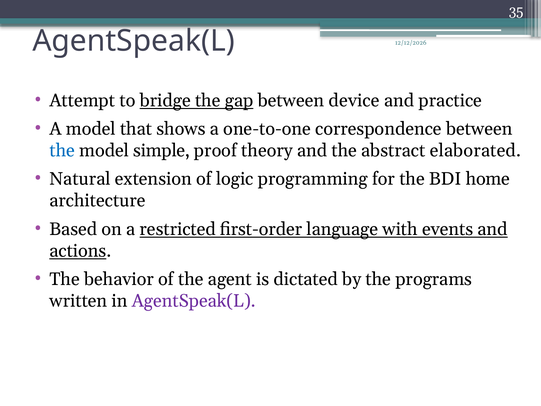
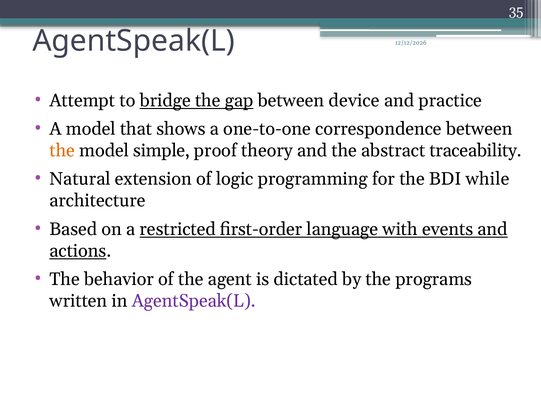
the at (62, 150) colour: blue -> orange
elaborated: elaborated -> traceability
home: home -> while
